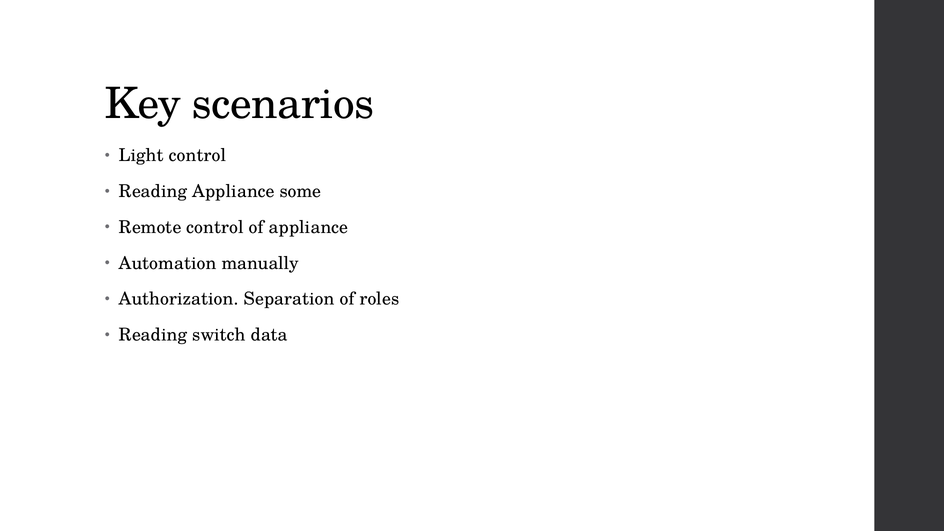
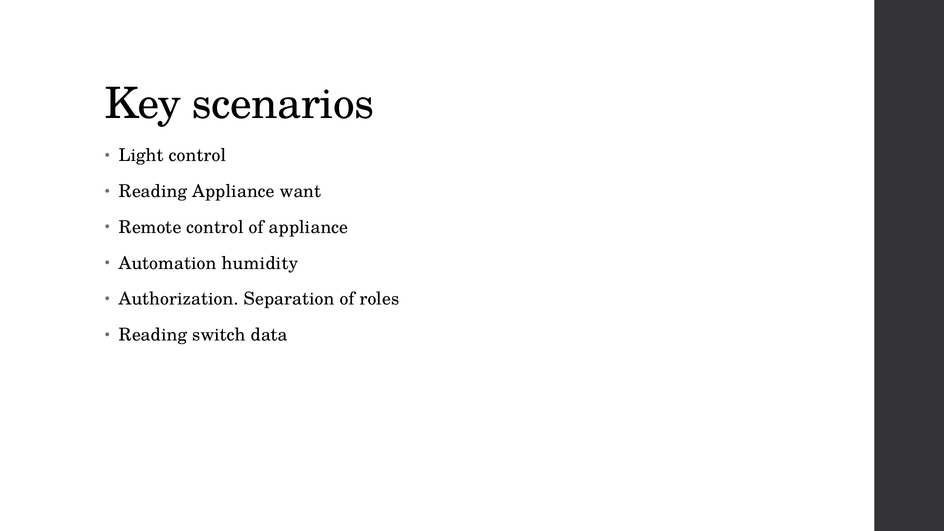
some: some -> want
manually: manually -> humidity
